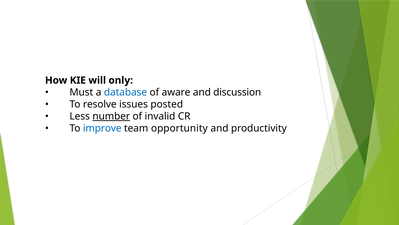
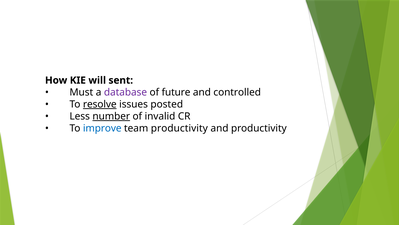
only: only -> sent
database colour: blue -> purple
aware: aware -> future
discussion: discussion -> controlled
resolve underline: none -> present
team opportunity: opportunity -> productivity
